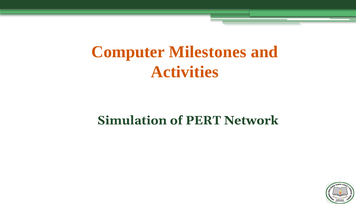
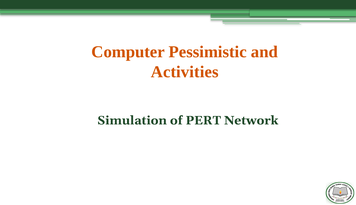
Milestones: Milestones -> Pessimistic
